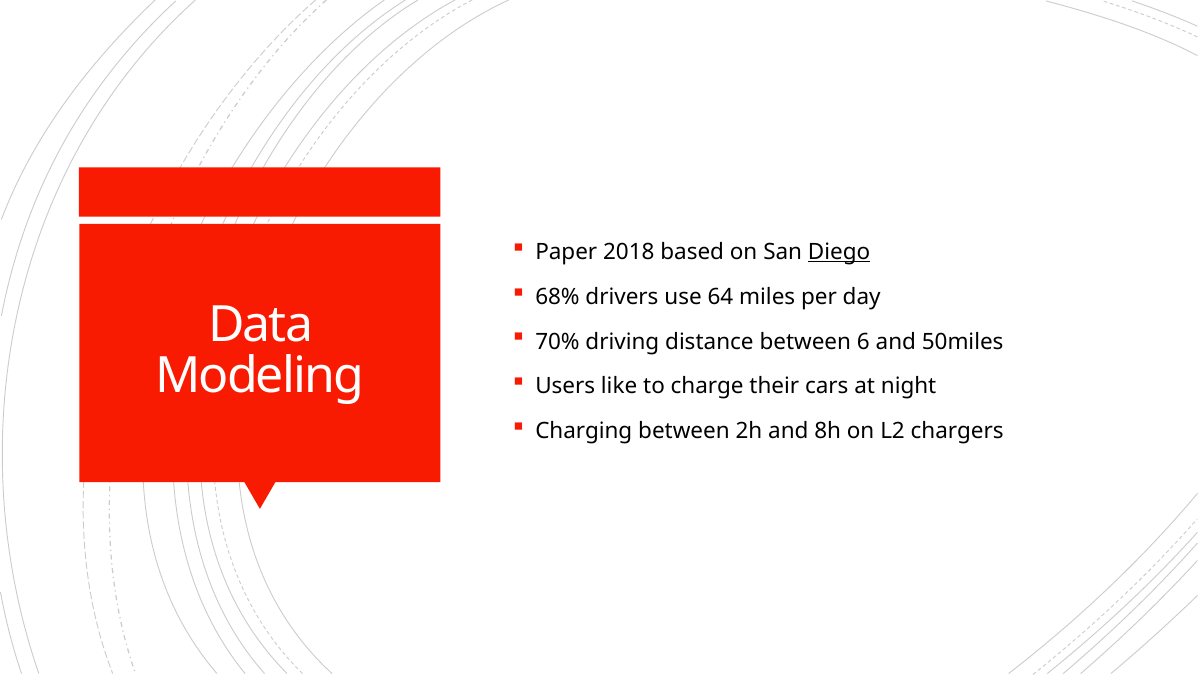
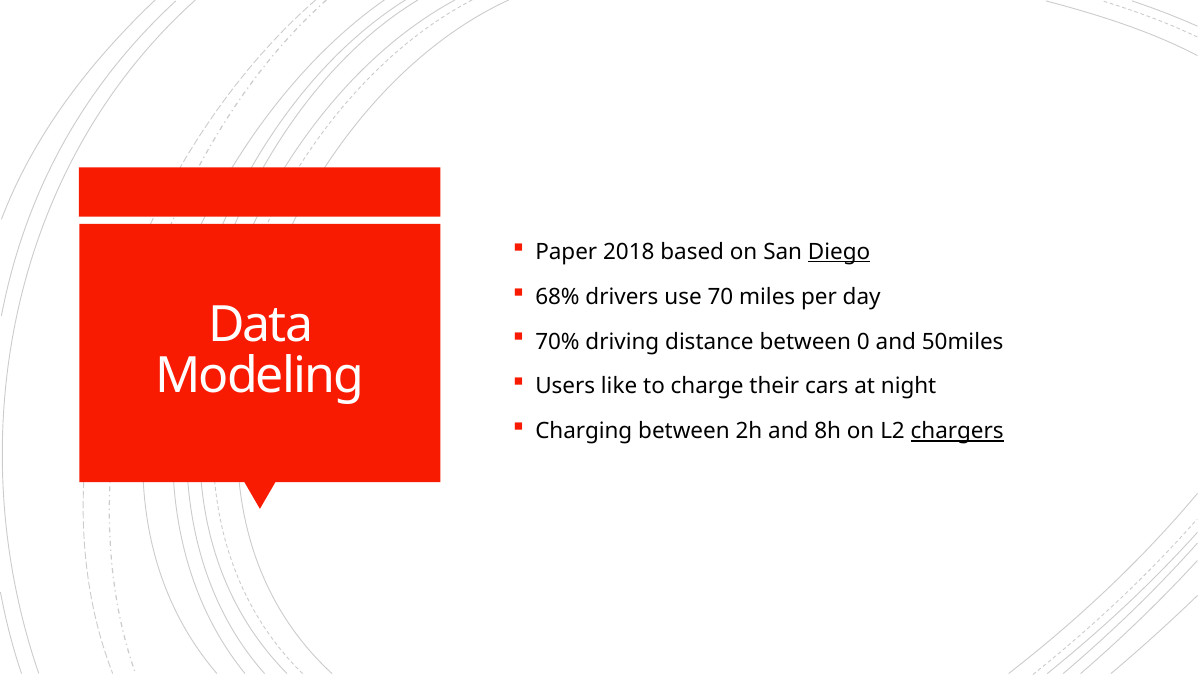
64: 64 -> 70
6: 6 -> 0
chargers underline: none -> present
